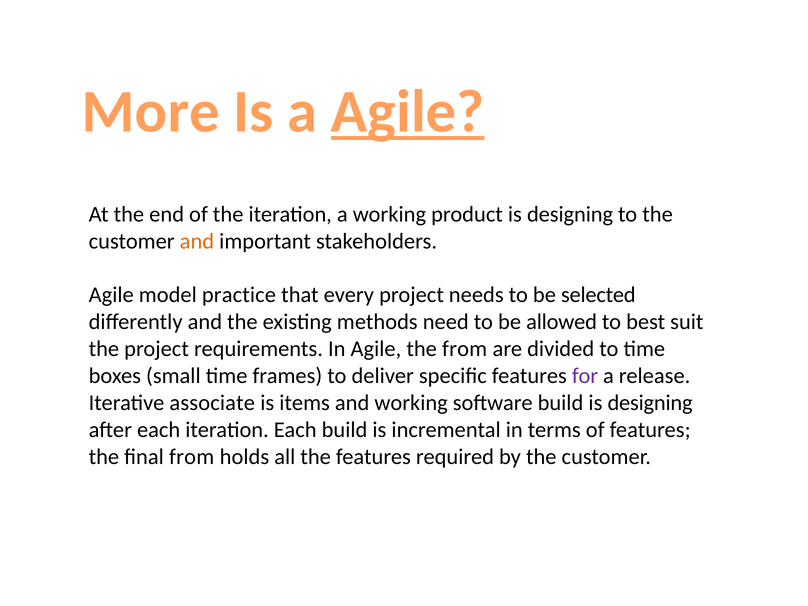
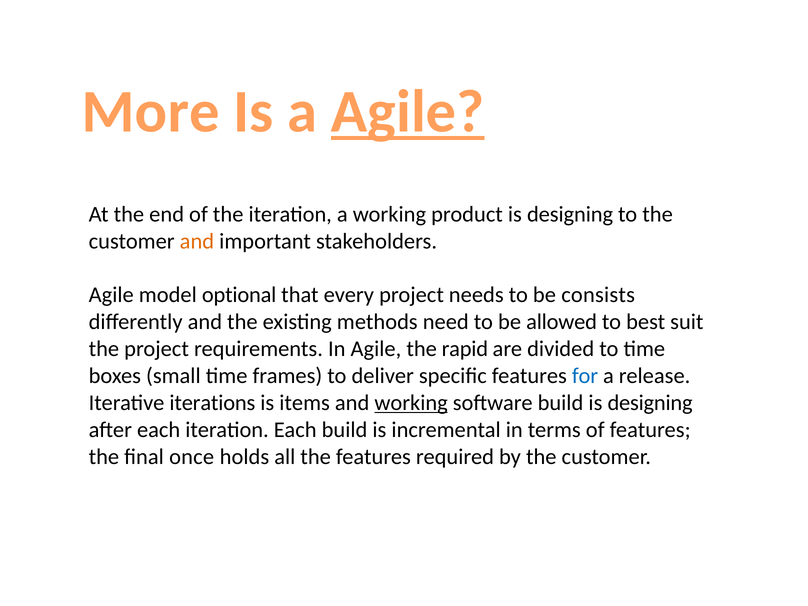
practice: practice -> optional
selected: selected -> consists
the from: from -> rapid
for colour: purple -> blue
associate: associate -> iterations
working at (411, 403) underline: none -> present
final from: from -> once
